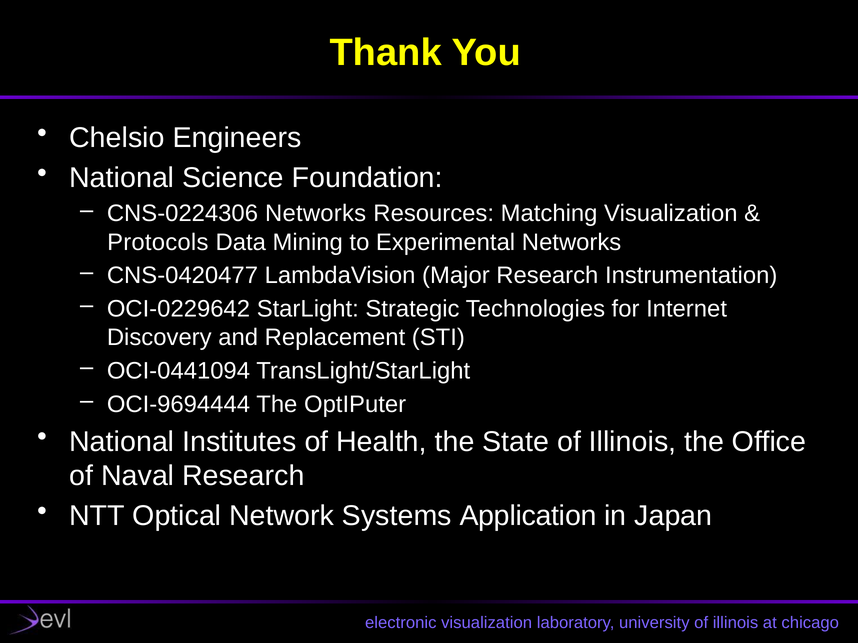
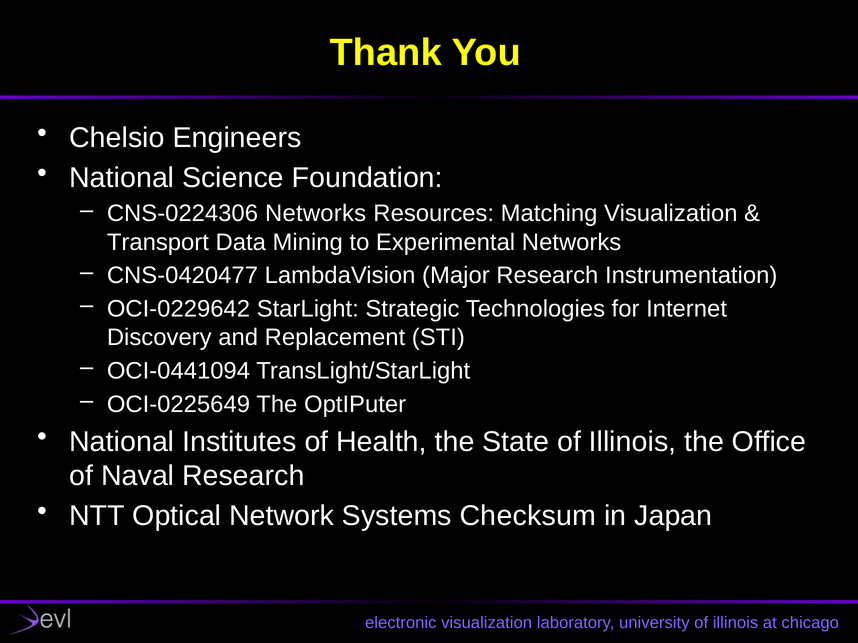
Protocols: Protocols -> Transport
OCI-9694444: OCI-9694444 -> OCI-0225649
Application: Application -> Checksum
